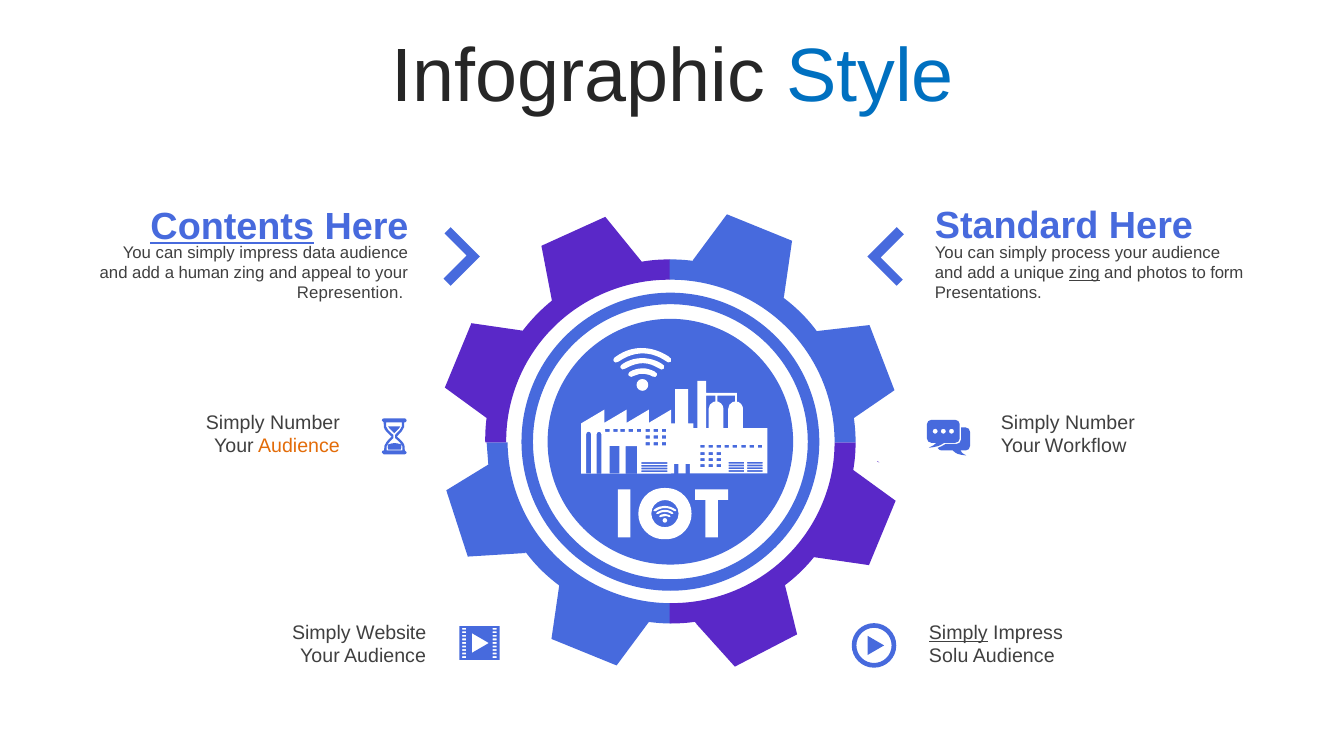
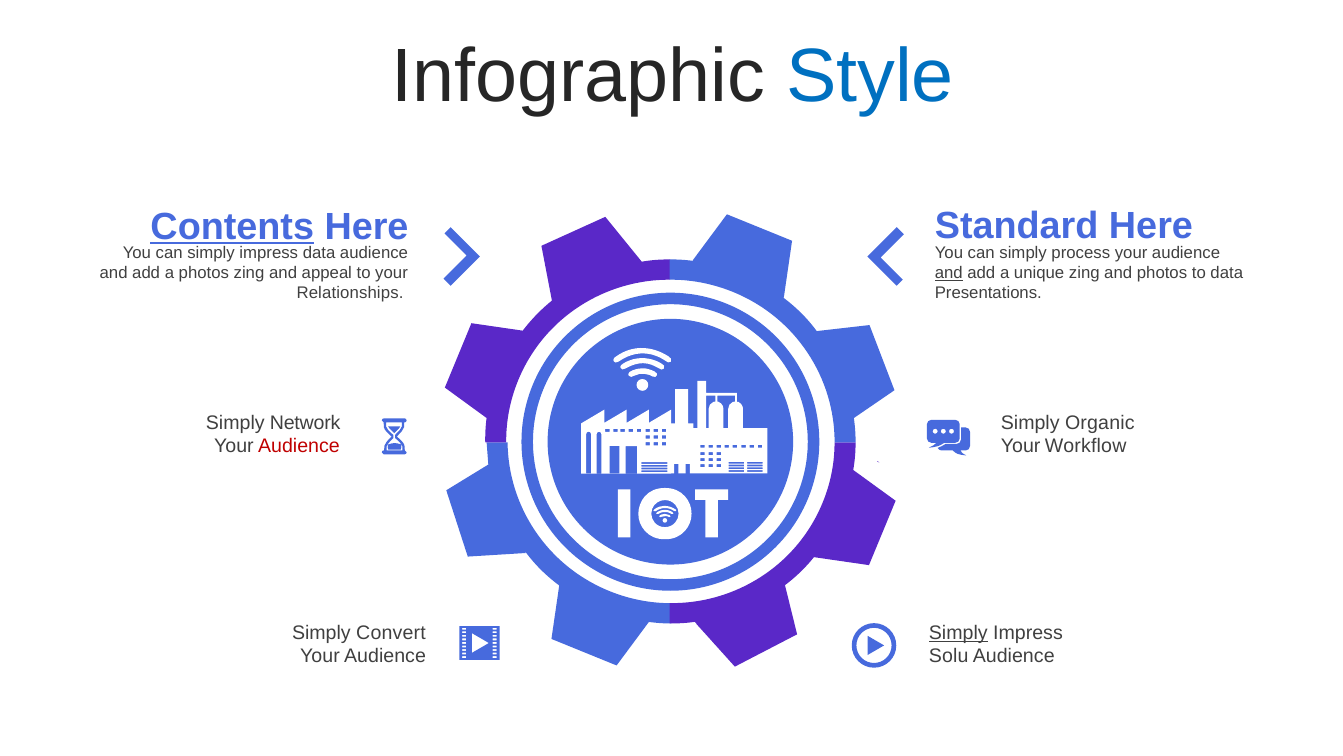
a human: human -> photos
and at (949, 273) underline: none -> present
zing at (1084, 273) underline: present -> none
to form: form -> data
Represention: Represention -> Relationships
Number at (305, 422): Number -> Network
Number at (1100, 422): Number -> Organic
Audience at (299, 446) colour: orange -> red
Website: Website -> Convert
